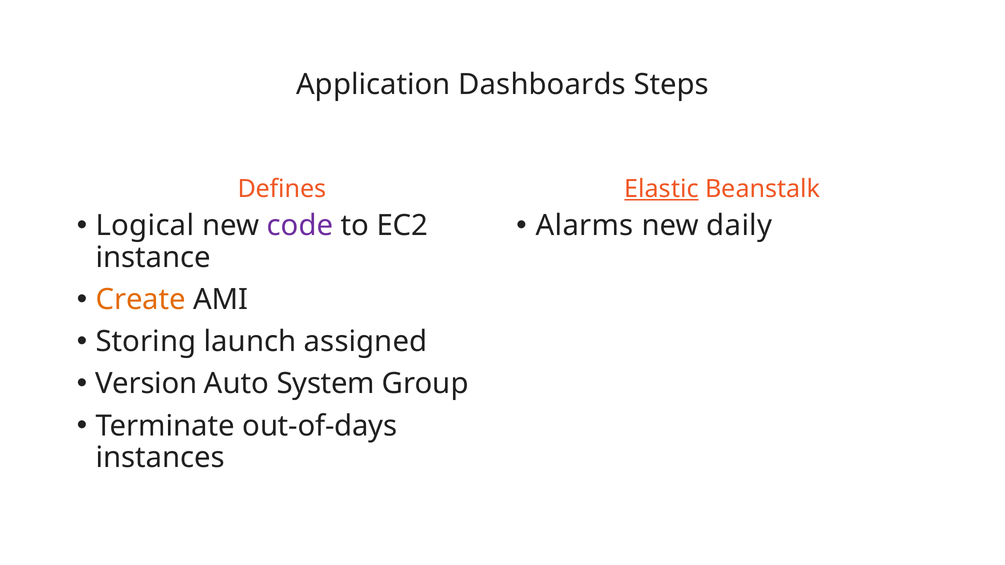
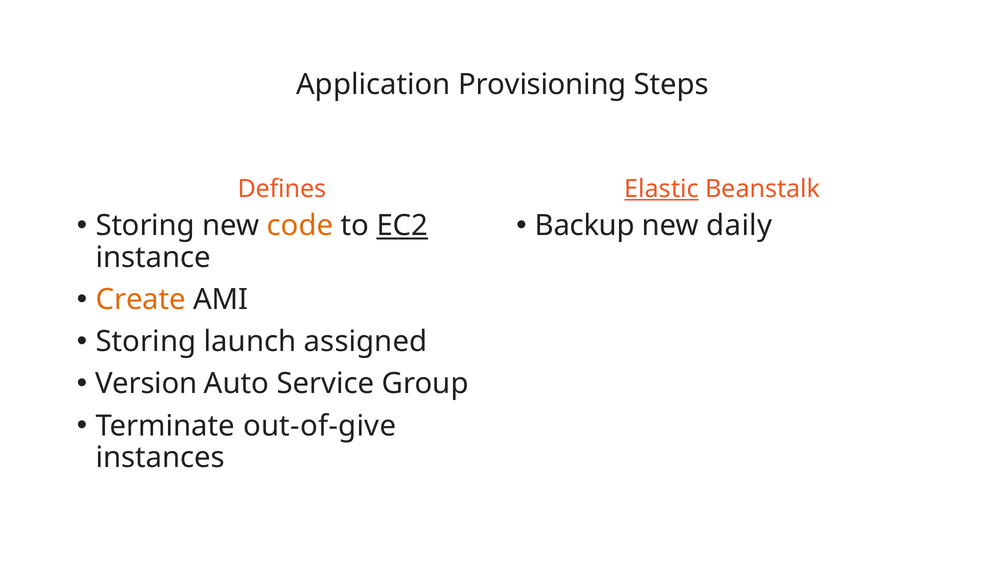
Dashboards: Dashboards -> Provisioning
Logical at (145, 226): Logical -> Storing
code colour: purple -> orange
EC2 underline: none -> present
Alarms: Alarms -> Backup
System: System -> Service
out-of-days: out-of-days -> out-of-give
